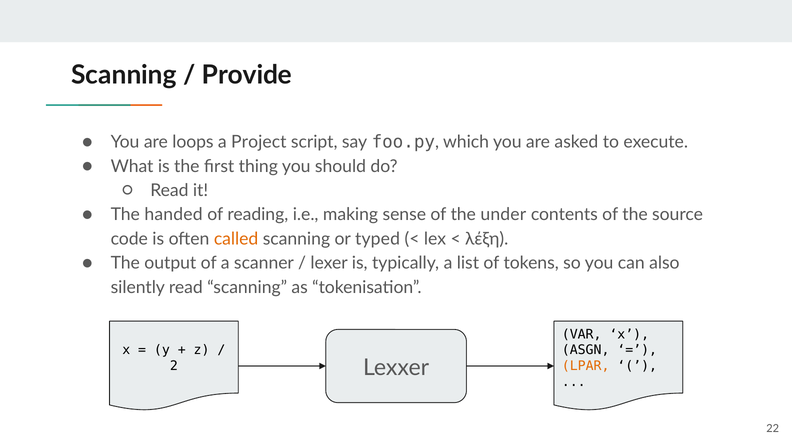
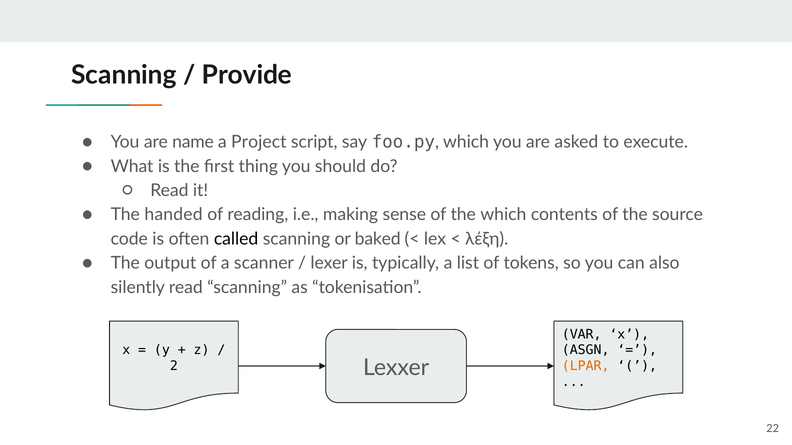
loops: loops -> name
the under: under -> which
called colour: orange -> black
typed: typed -> baked
